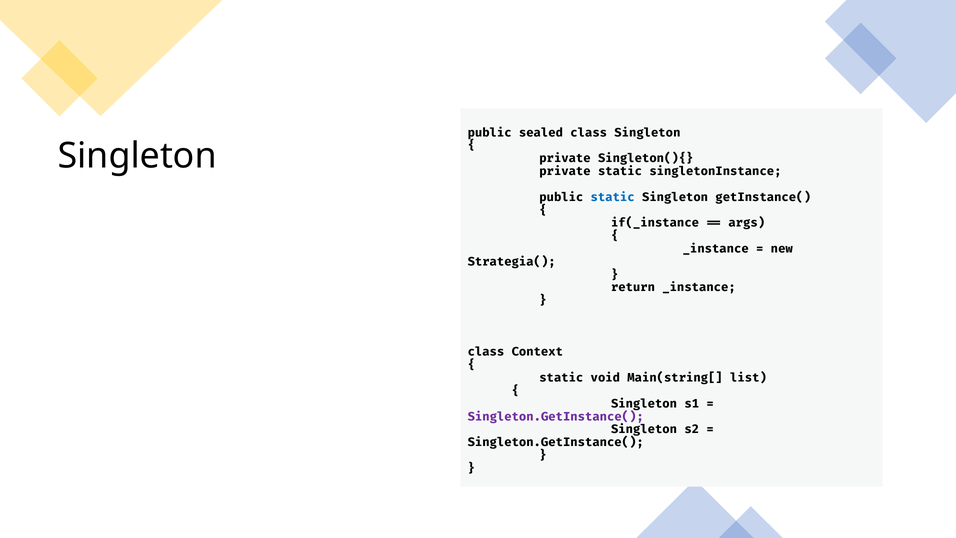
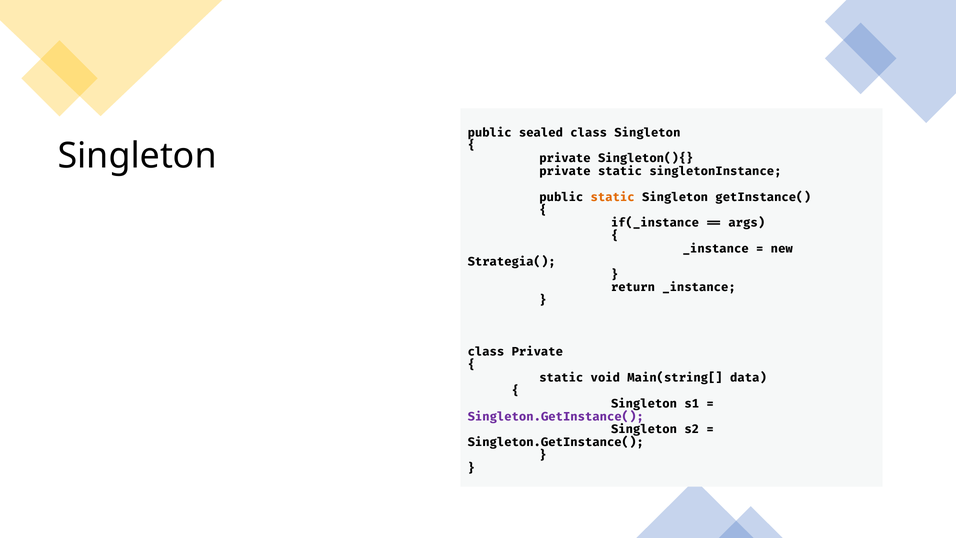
static at (613, 197) colour: blue -> orange
class Context: Context -> Private
list: list -> data
